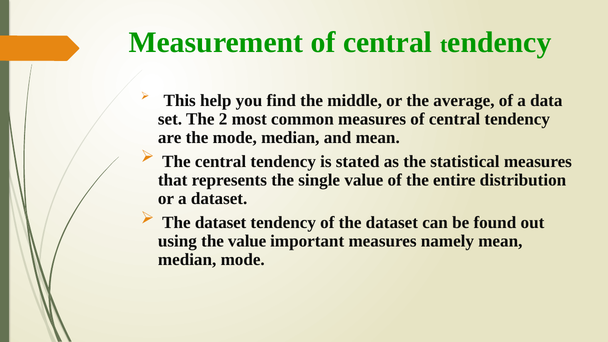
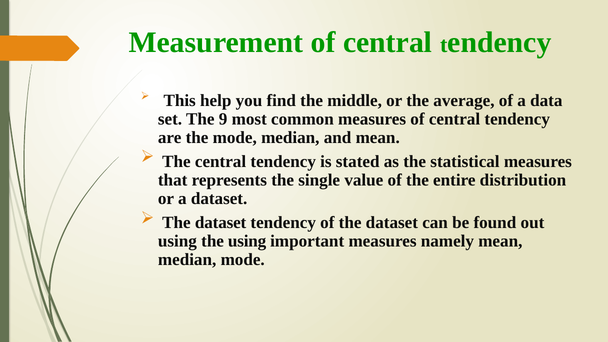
2: 2 -> 9
the value: value -> using
